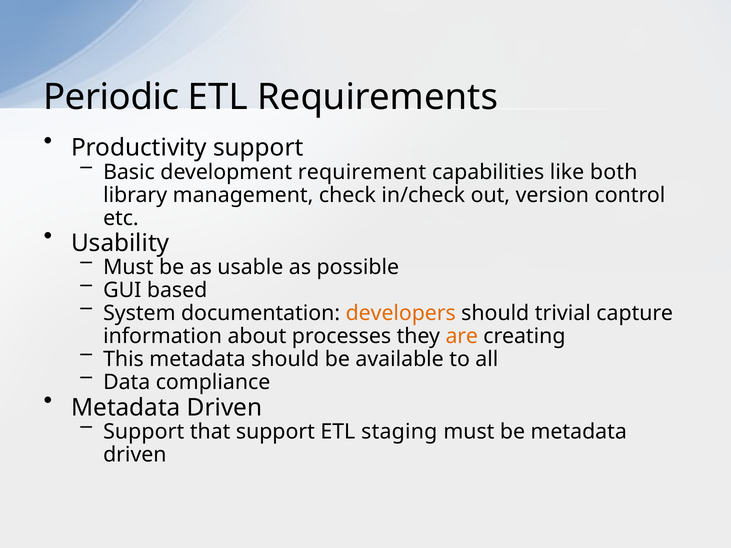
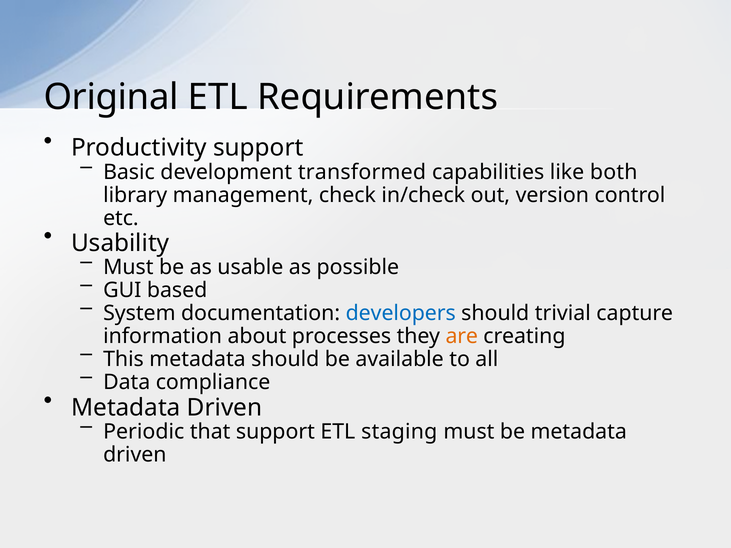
Periodic: Periodic -> Original
requirement: requirement -> transformed
developers colour: orange -> blue
Support at (144, 432): Support -> Periodic
